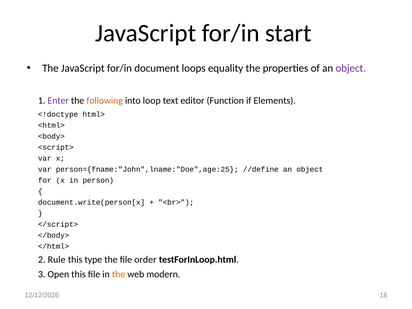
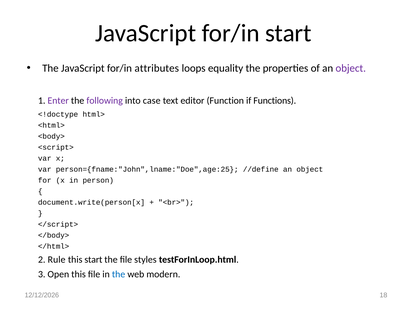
document: document -> attributes
following colour: orange -> purple
loop: loop -> case
Elements: Elements -> Functions
this type: type -> start
order: order -> styles
the at (119, 274) colour: orange -> blue
